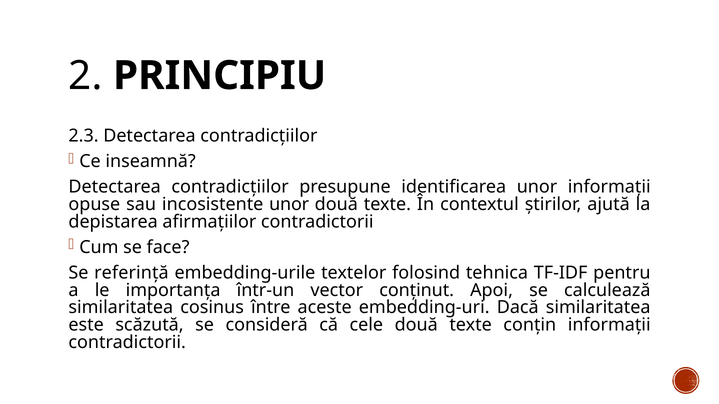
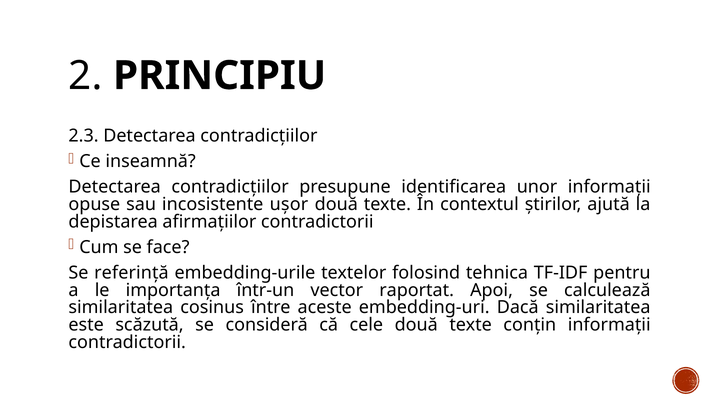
incosistente unor: unor -> ușor
conținut: conținut -> raportat
